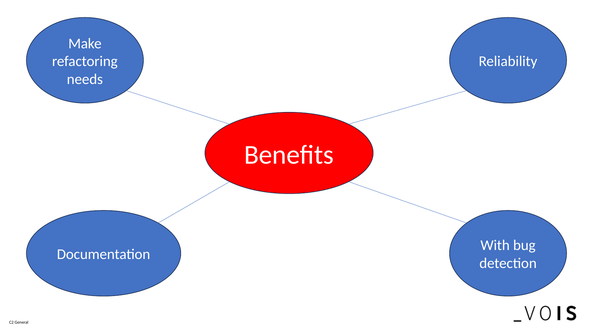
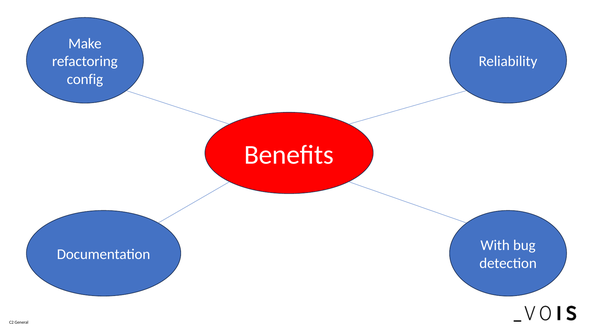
needs: needs -> config
